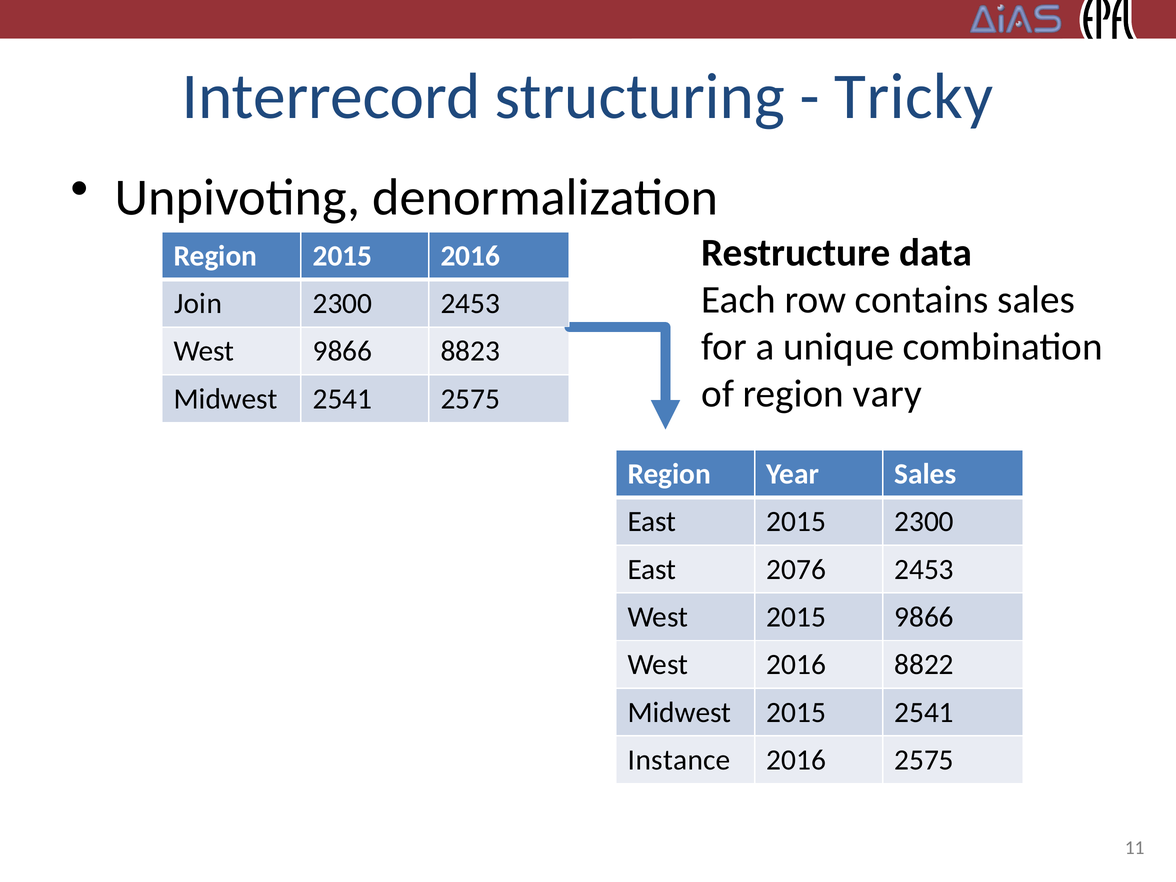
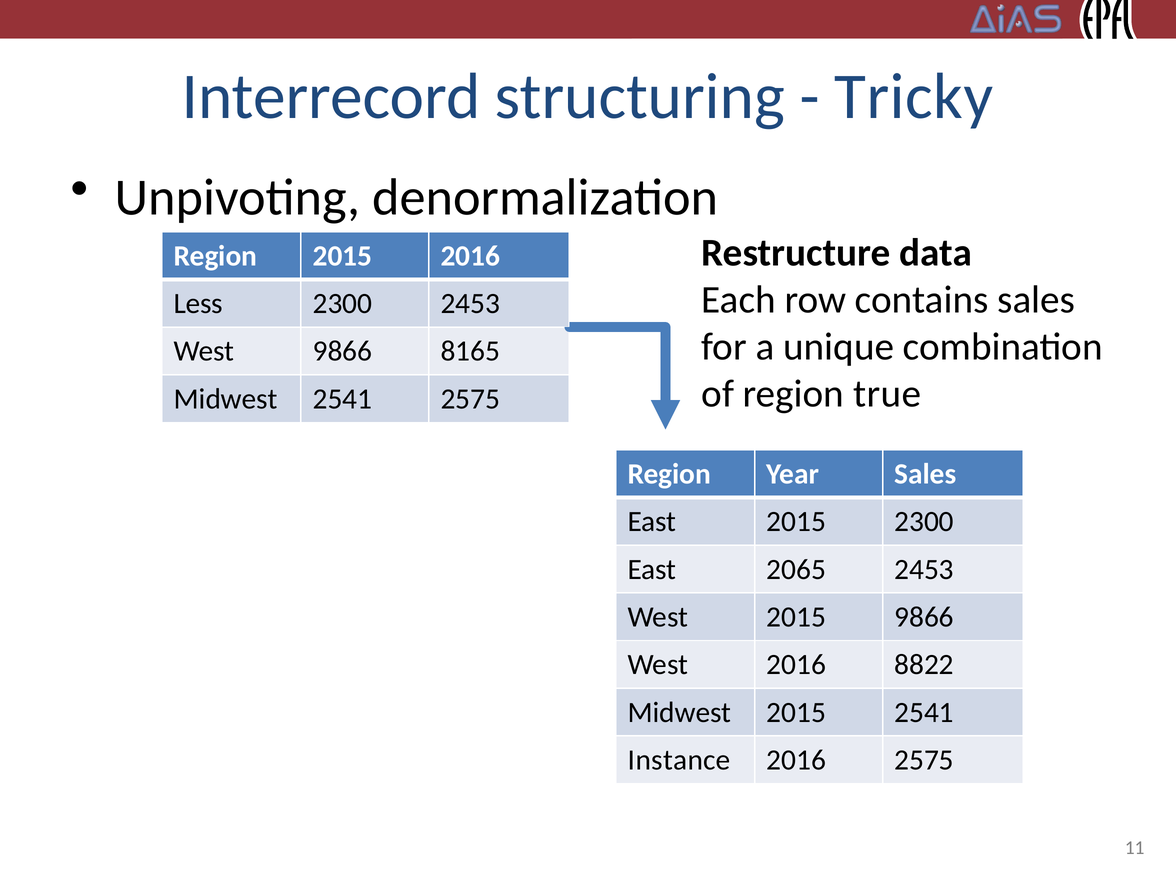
Join: Join -> Less
8823: 8823 -> 8165
vary: vary -> true
2076: 2076 -> 2065
